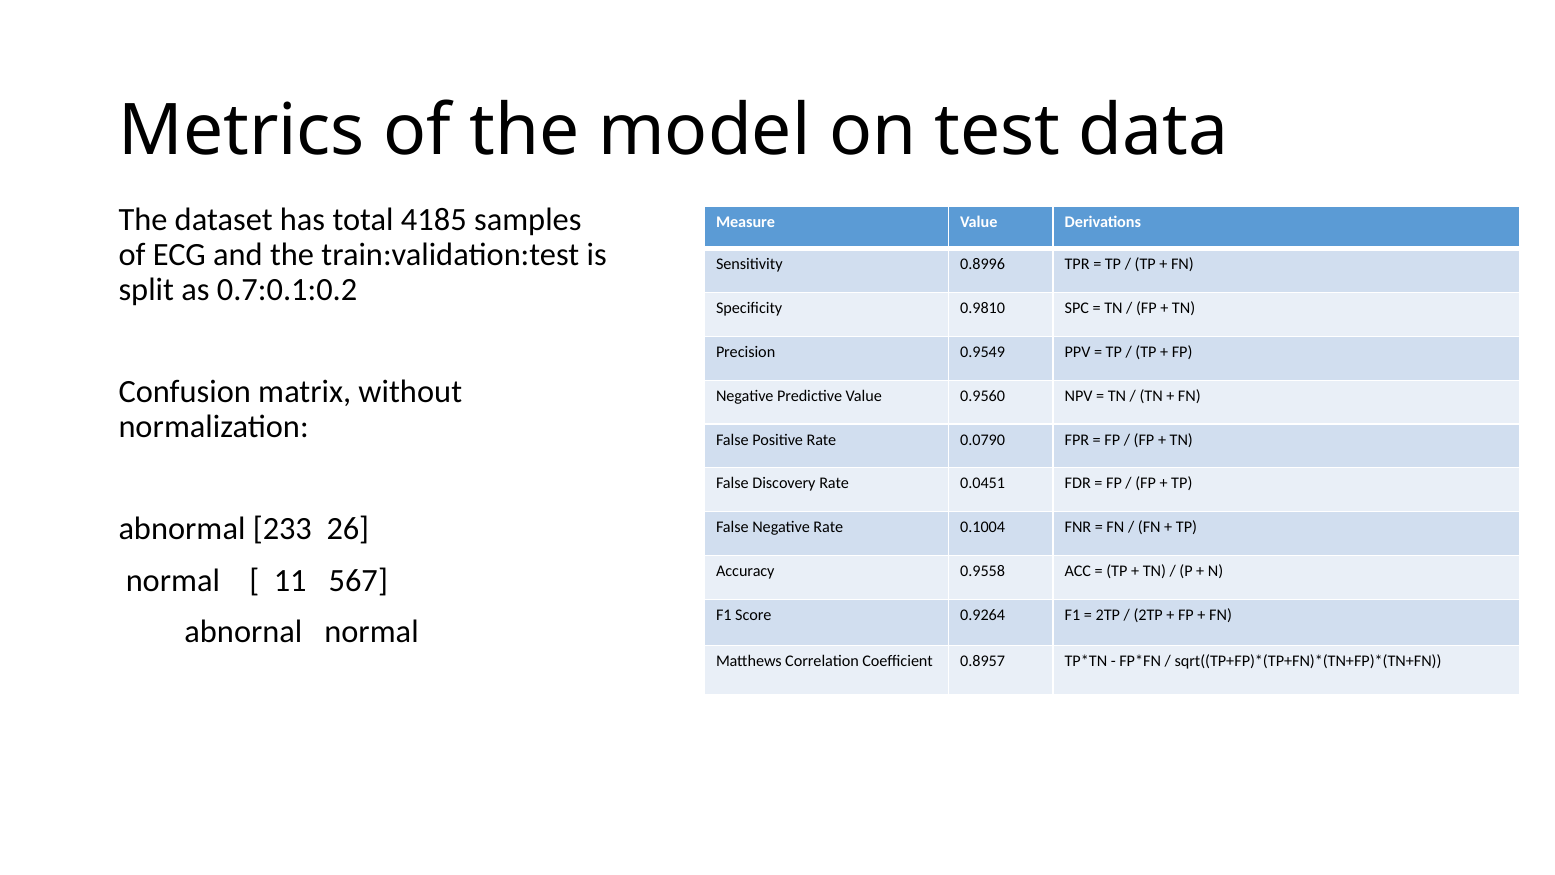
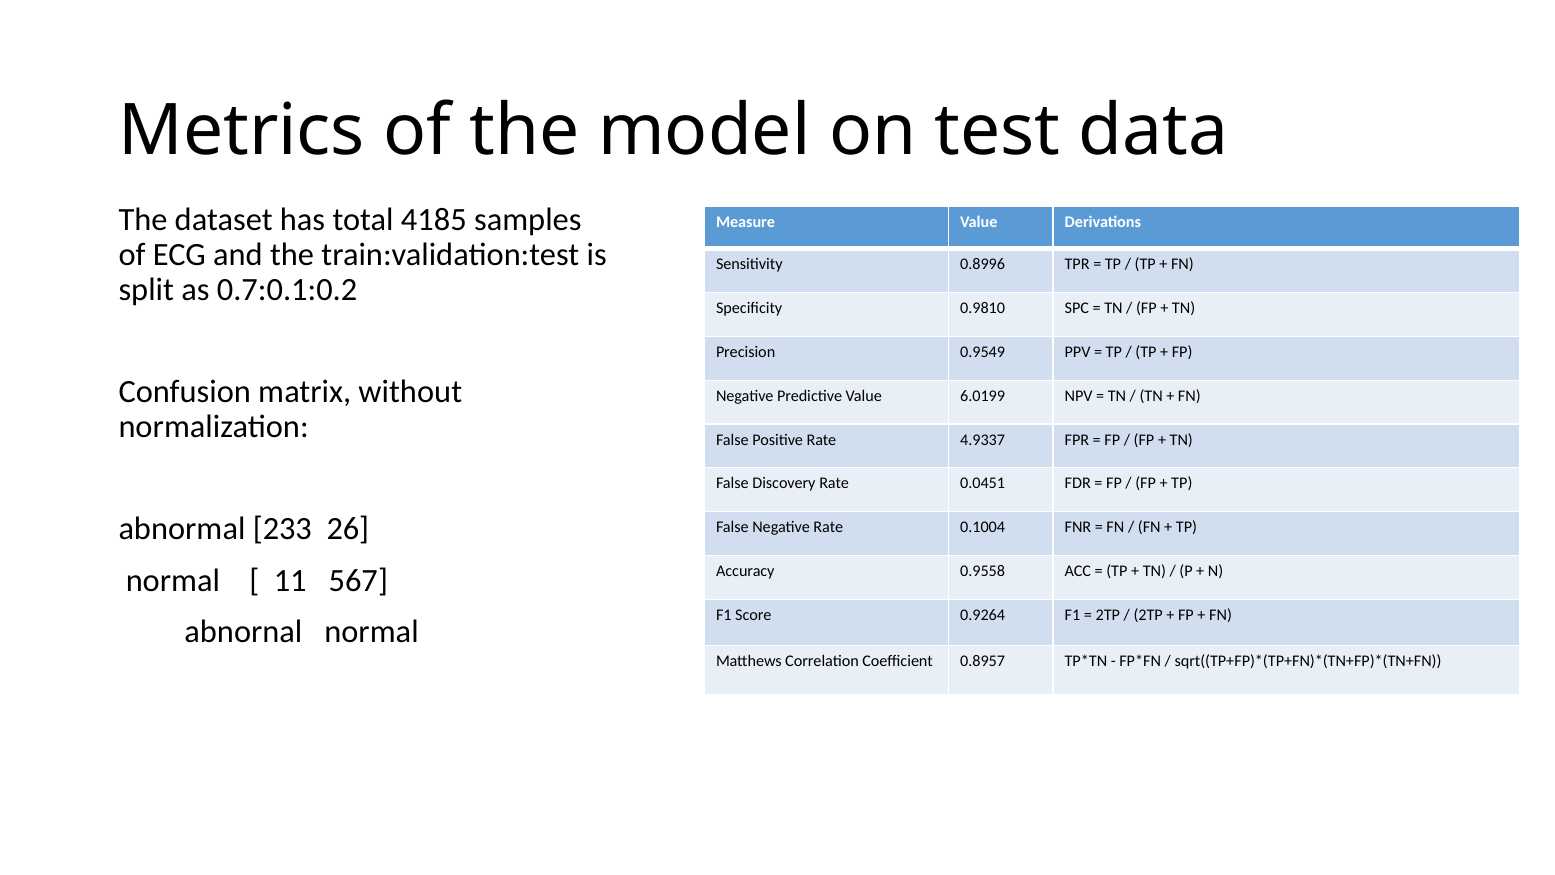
0.9560: 0.9560 -> 6.0199
0.0790: 0.0790 -> 4.9337
